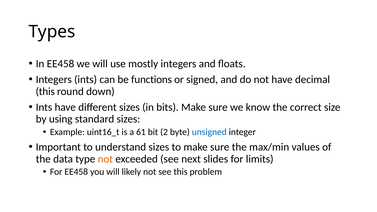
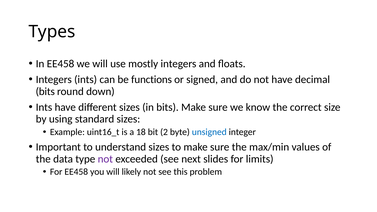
this at (45, 91): this -> bits
61: 61 -> 18
not at (105, 159) colour: orange -> purple
